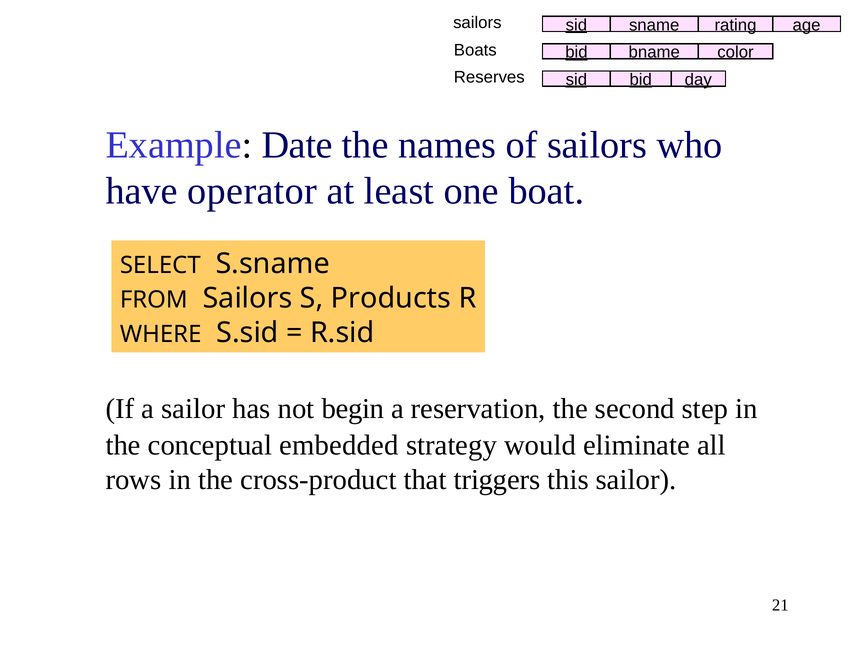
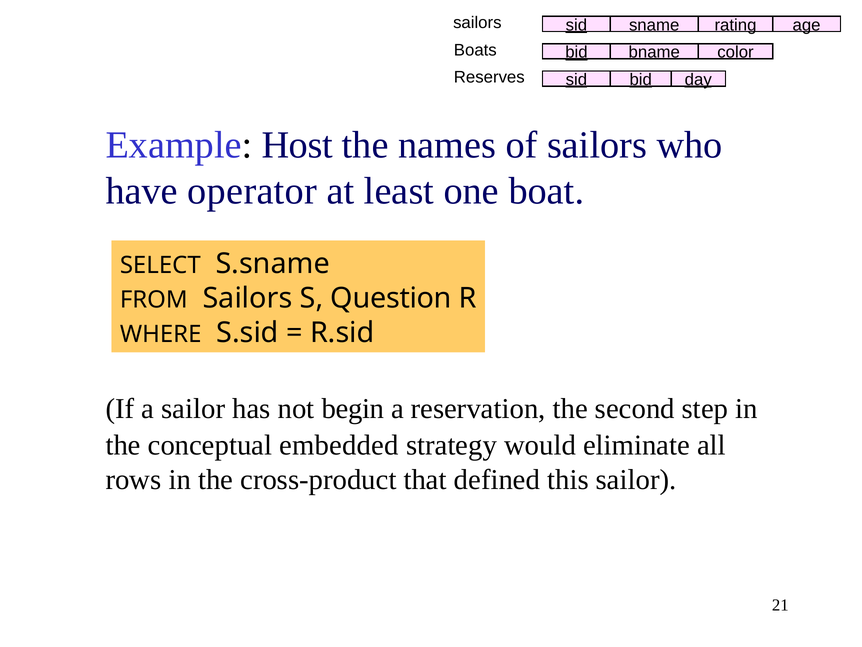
Date: Date -> Host
Products: Products -> Question
triggers: triggers -> defined
